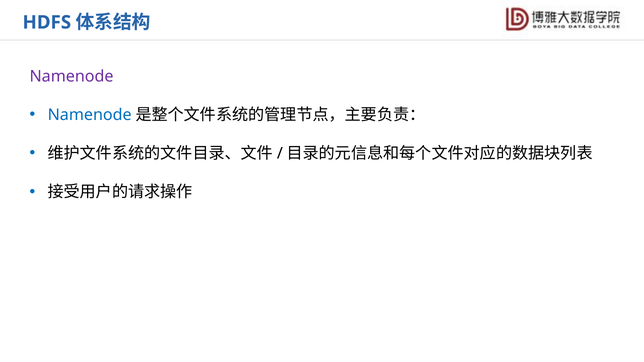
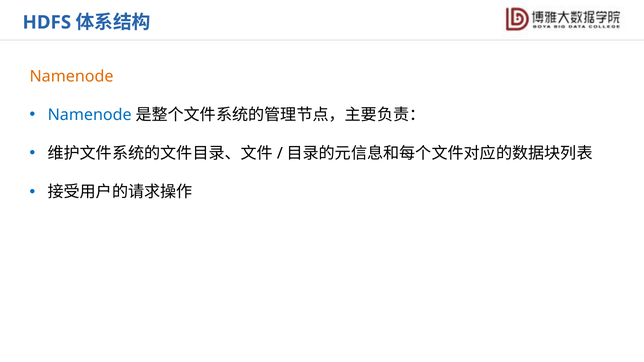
Namenode at (72, 76) colour: purple -> orange
